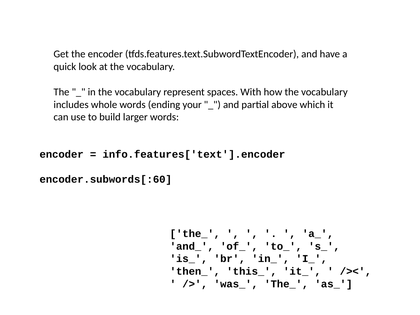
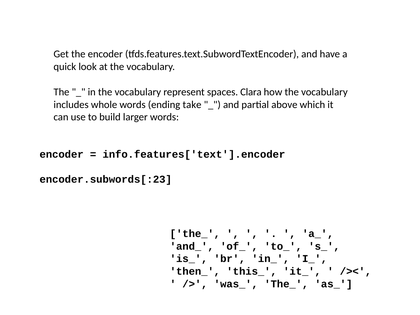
With: With -> Clara
your: your -> take
encoder.subwords[:60: encoder.subwords[:60 -> encoder.subwords[:23
